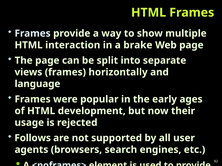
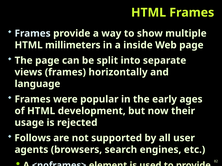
interaction: interaction -> millimeters
brake: brake -> inside
